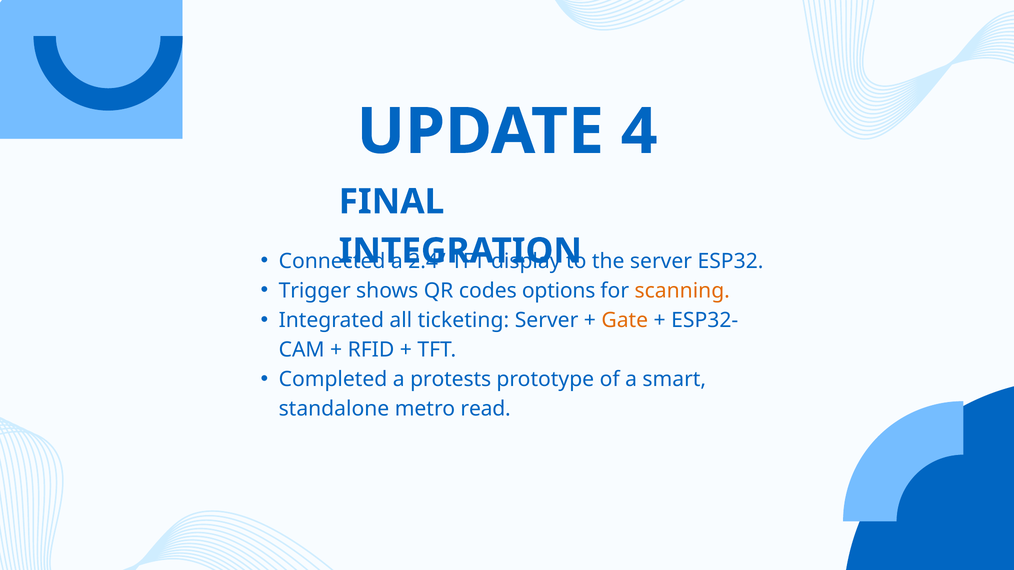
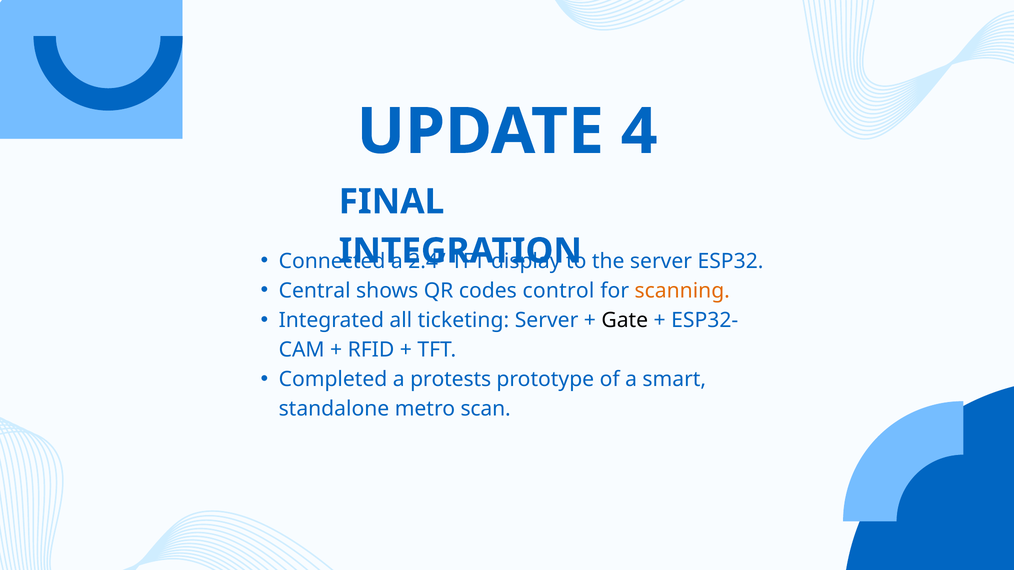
Trigger: Trigger -> Central
options: options -> control
Gate colour: orange -> black
read: read -> scan
